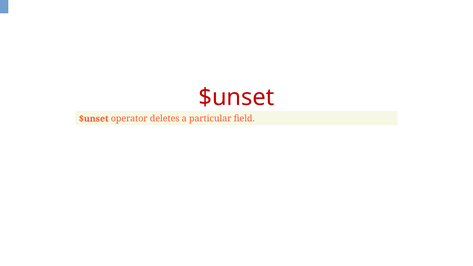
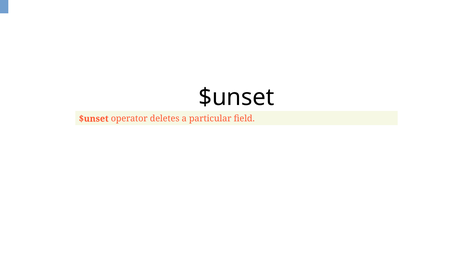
$unset at (236, 97) colour: red -> black
